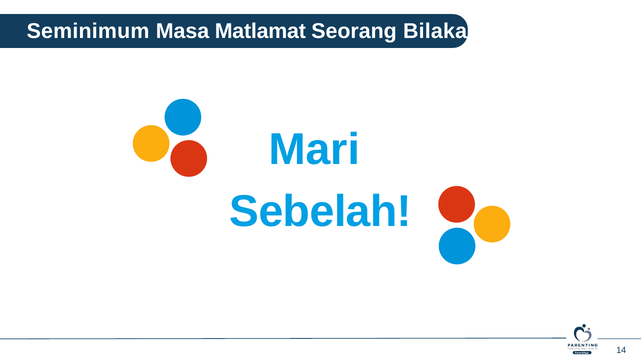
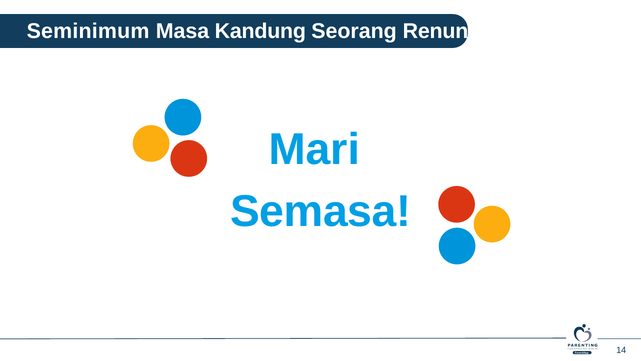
Matlamat: Matlamat -> Kandung
Bilakah: Bilakah -> Renung
Sebelah: Sebelah -> Semasa
